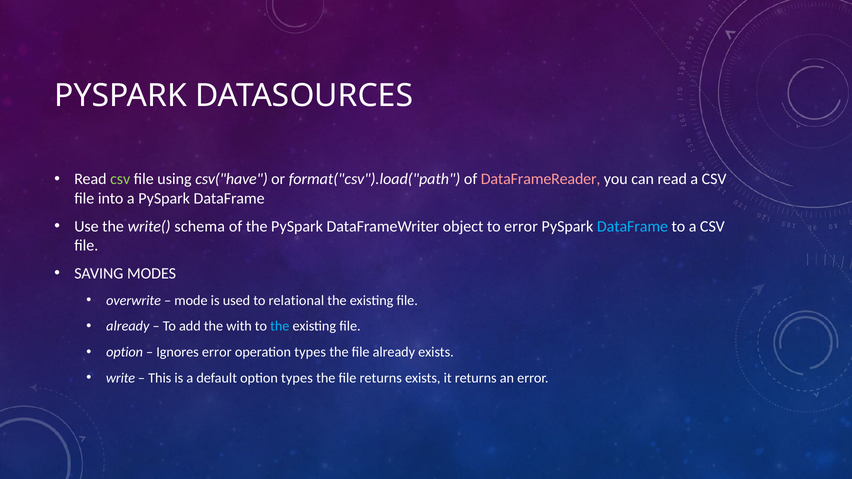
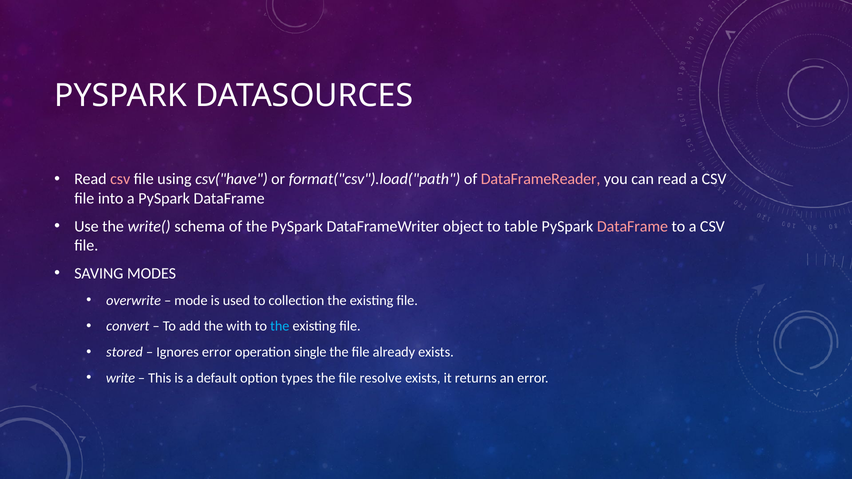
csv at (120, 179) colour: light green -> pink
to error: error -> table
DataFrame at (632, 226) colour: light blue -> pink
relational: relational -> collection
already at (128, 326): already -> convert
option at (125, 352): option -> stored
operation types: types -> single
file returns: returns -> resolve
